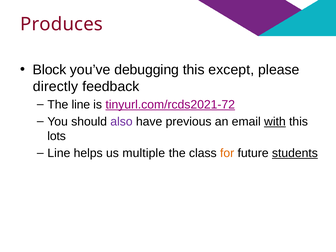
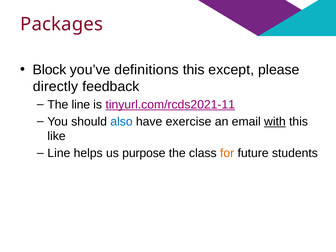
Produces: Produces -> Packages
debugging: debugging -> definitions
tinyurl.com/rcds2021-72: tinyurl.com/rcds2021-72 -> tinyurl.com/rcds2021-11
also colour: purple -> blue
previous: previous -> exercise
lots: lots -> like
multiple: multiple -> purpose
students underline: present -> none
